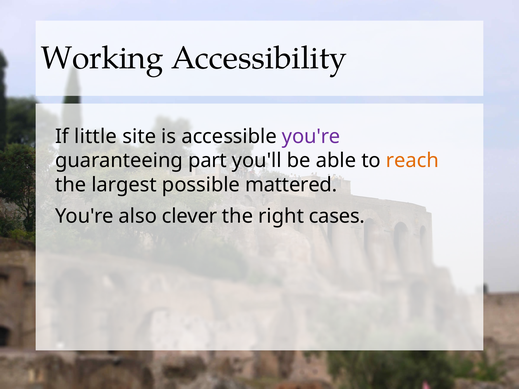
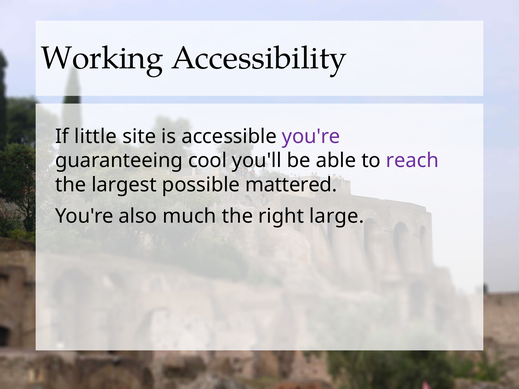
part: part -> cool
reach colour: orange -> purple
clever: clever -> much
cases: cases -> large
